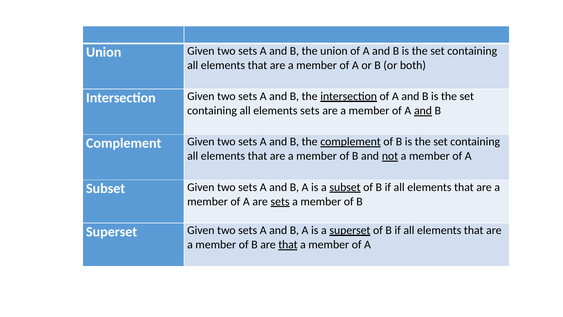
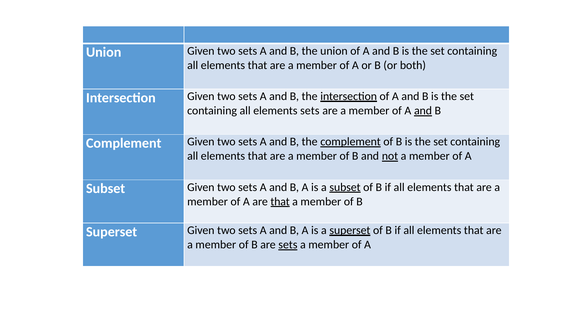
are sets: sets -> that
are that: that -> sets
